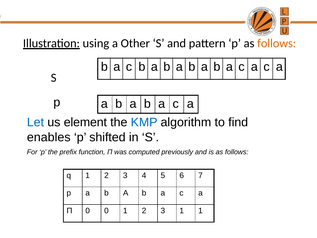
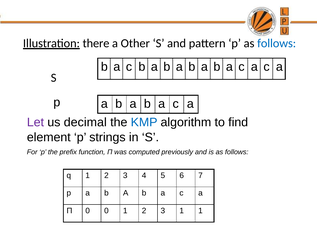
using: using -> there
follows at (277, 43) colour: orange -> blue
Let colour: blue -> purple
element: element -> decimal
enables: enables -> element
shifted: shifted -> strings
